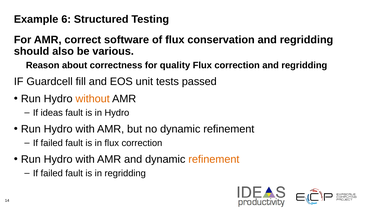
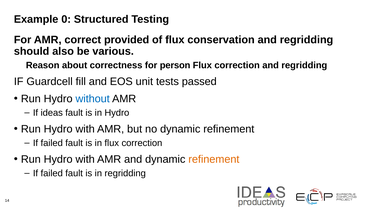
6: 6 -> 0
software: software -> provided
quality: quality -> person
without colour: orange -> blue
